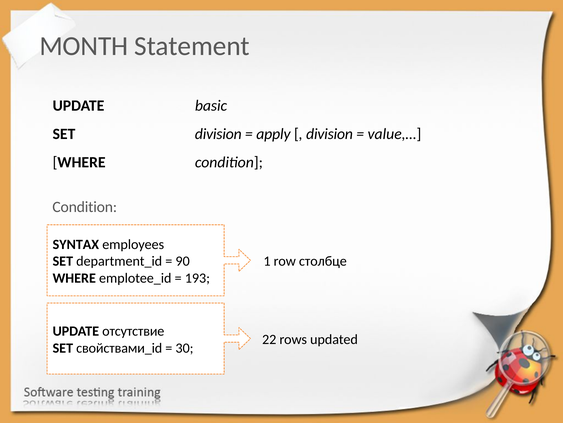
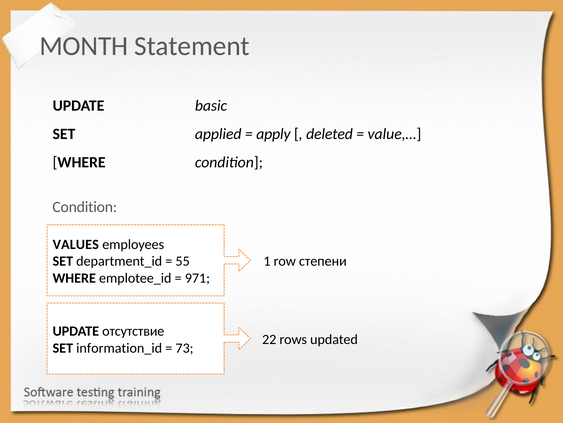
SET division: division -> applied
division at (330, 134): division -> deleted
SYNTAX: SYNTAX -> VALUES
столбце: столбце -> степени
90: 90 -> 55
193: 193 -> 971
свойствами_id: свойствами_id -> information_id
30: 30 -> 73
